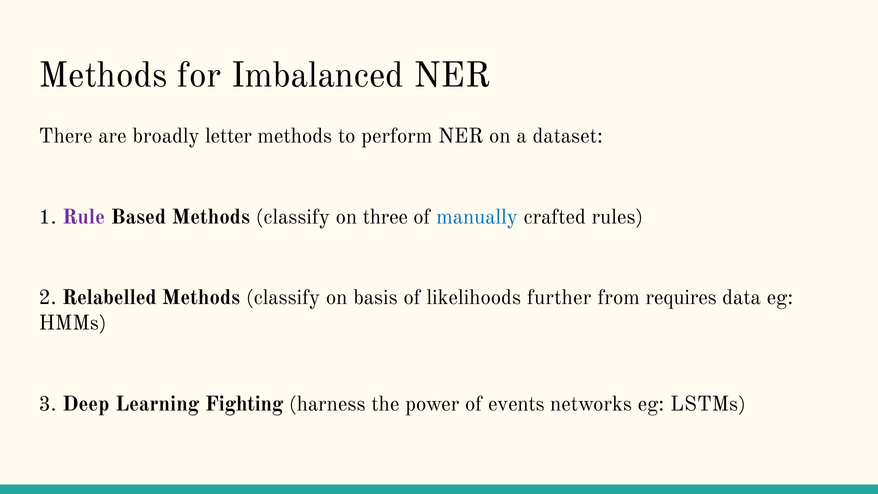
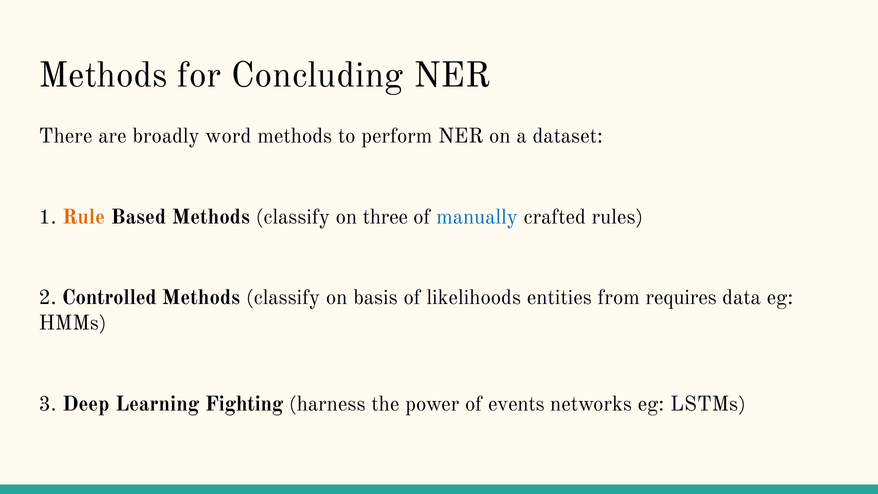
Imbalanced: Imbalanced -> Concluding
letter: letter -> word
Rule colour: purple -> orange
Relabelled: Relabelled -> Controlled
further: further -> entities
